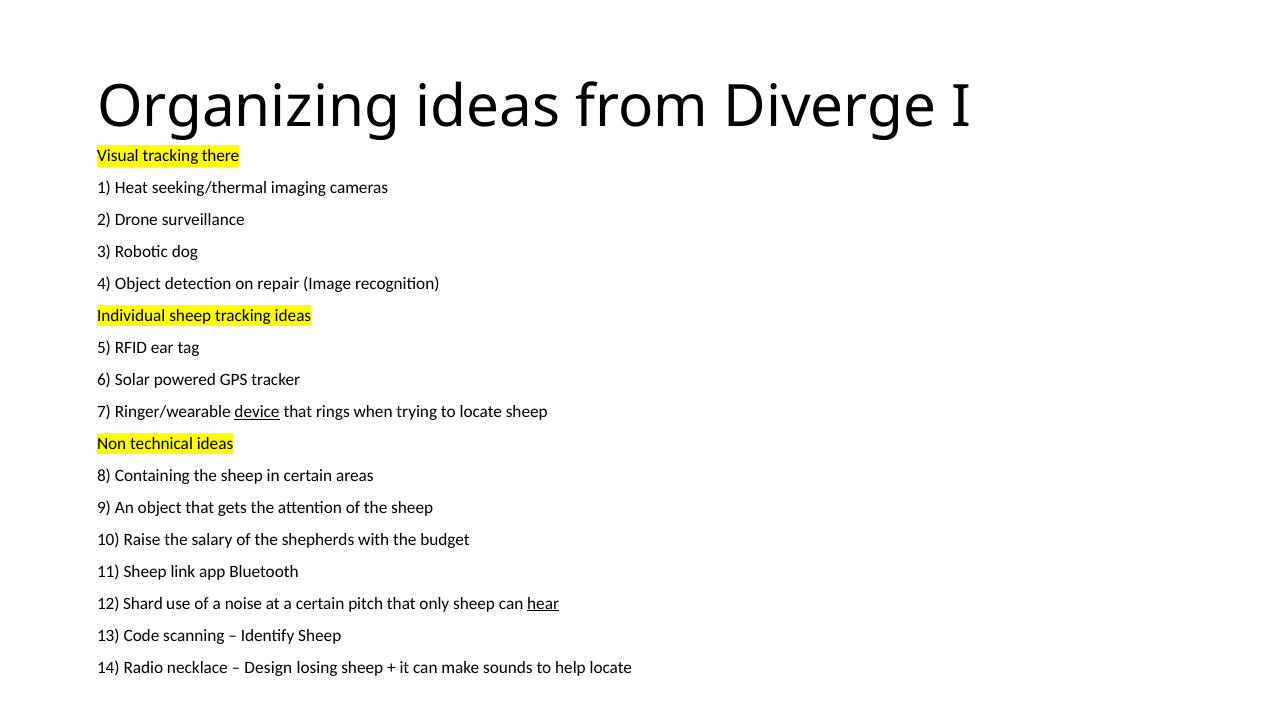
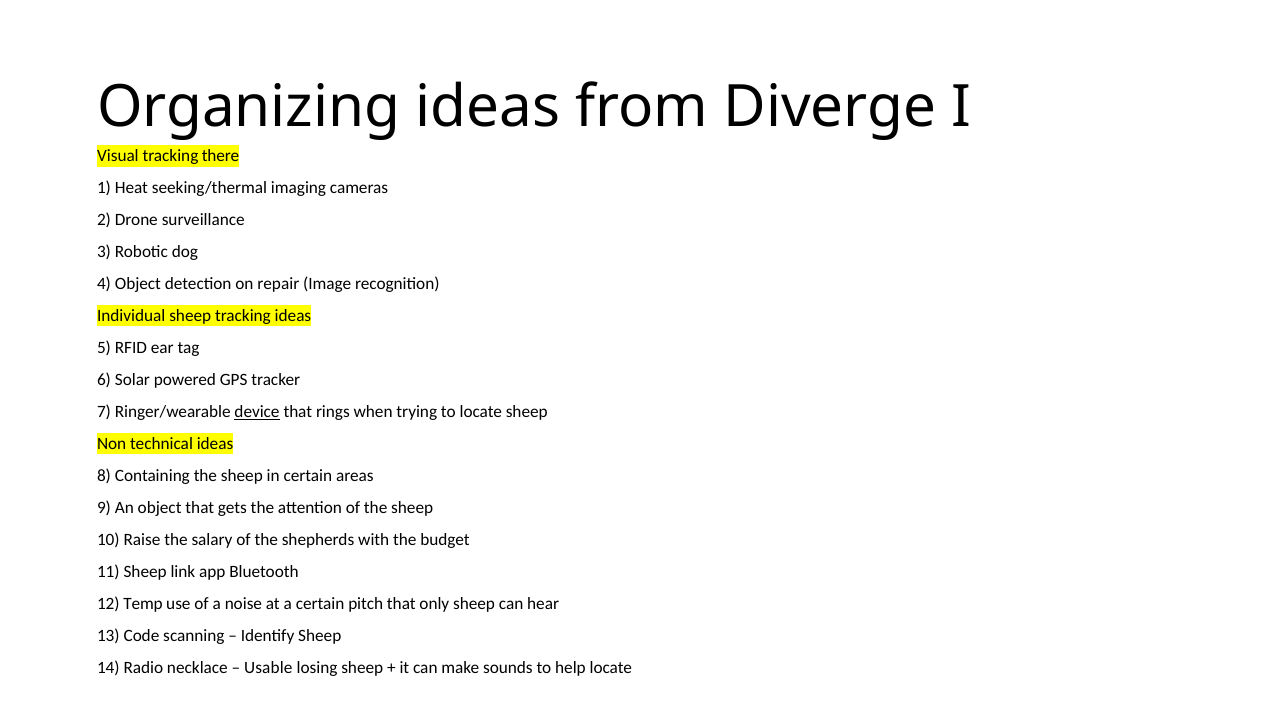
Shard: Shard -> Temp
hear underline: present -> none
Design: Design -> Usable
